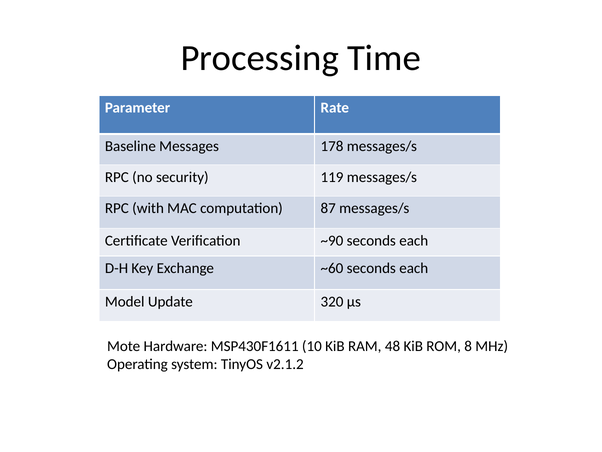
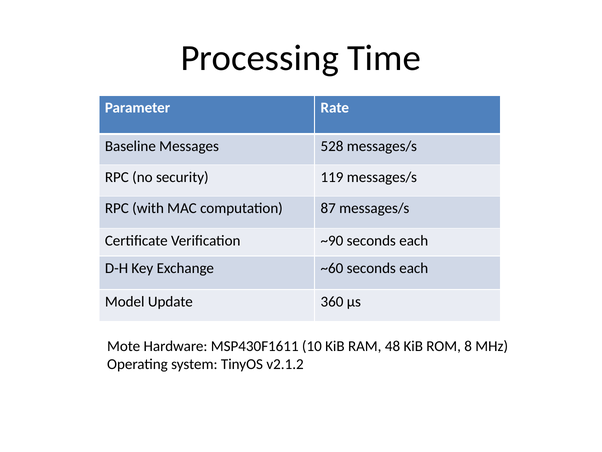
178: 178 -> 528
320: 320 -> 360
